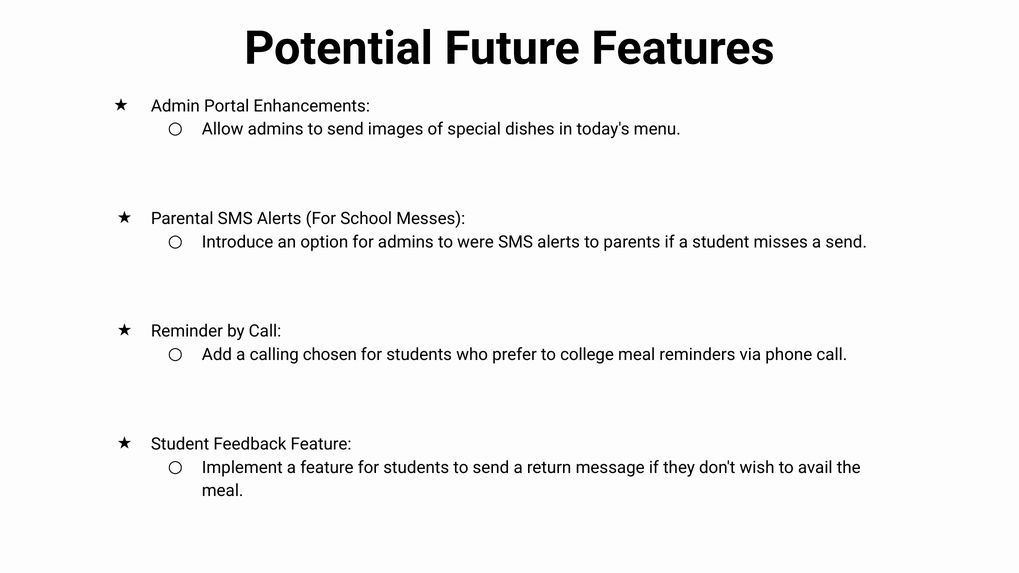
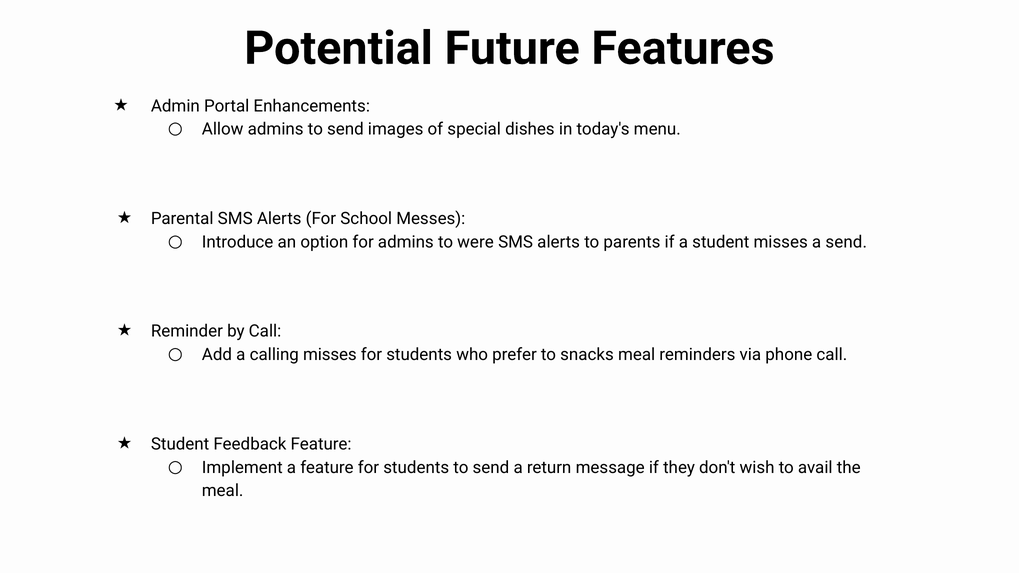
calling chosen: chosen -> misses
college: college -> snacks
